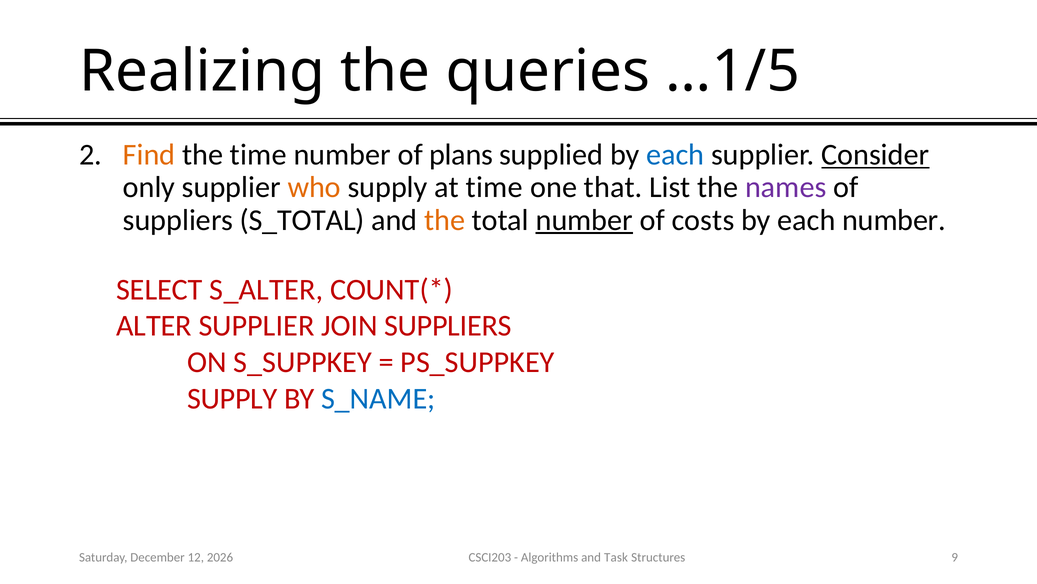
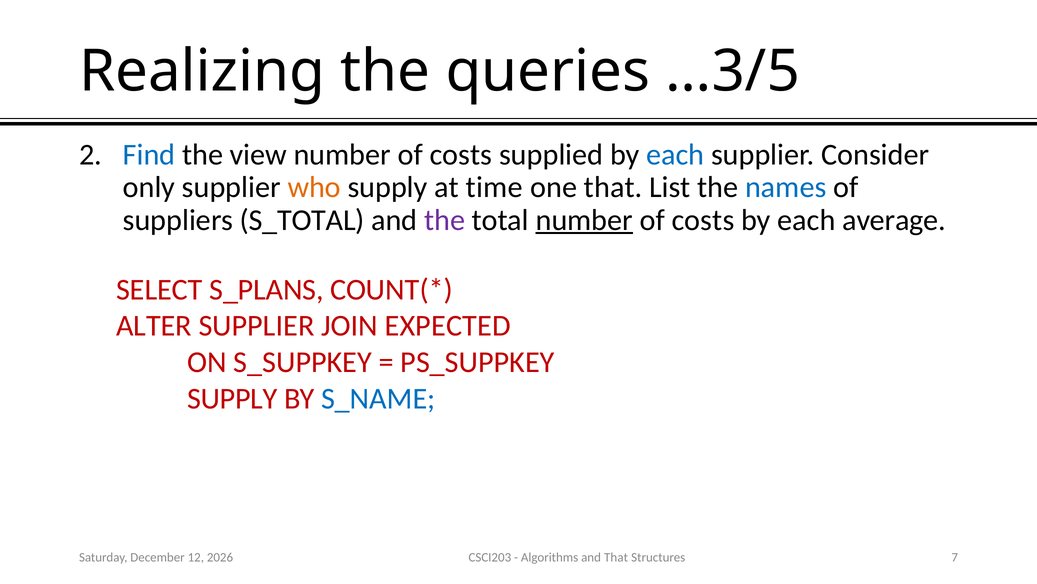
…1/5: …1/5 -> …3/5
Find colour: orange -> blue
the time: time -> view
plans at (461, 155): plans -> costs
Consider underline: present -> none
names colour: purple -> blue
the at (445, 220) colour: orange -> purple
each number: number -> average
S_ALTER: S_ALTER -> S_PLANS
JOIN SUPPLIERS: SUPPLIERS -> EXPECTED
9: 9 -> 7
and Task: Task -> That
